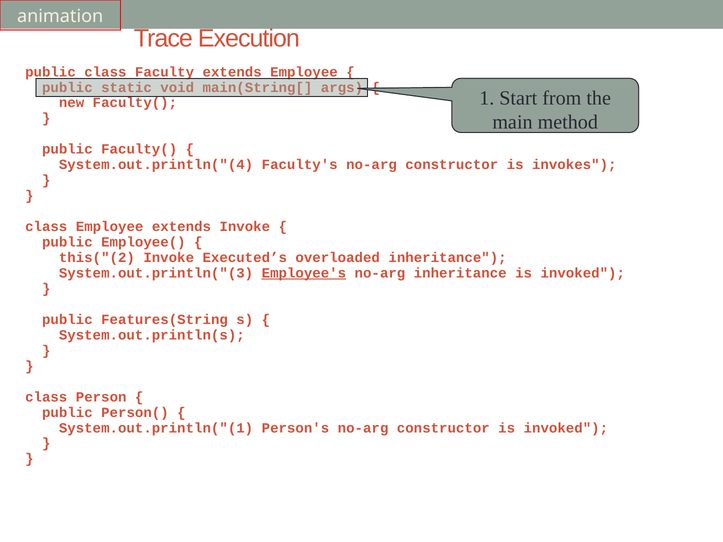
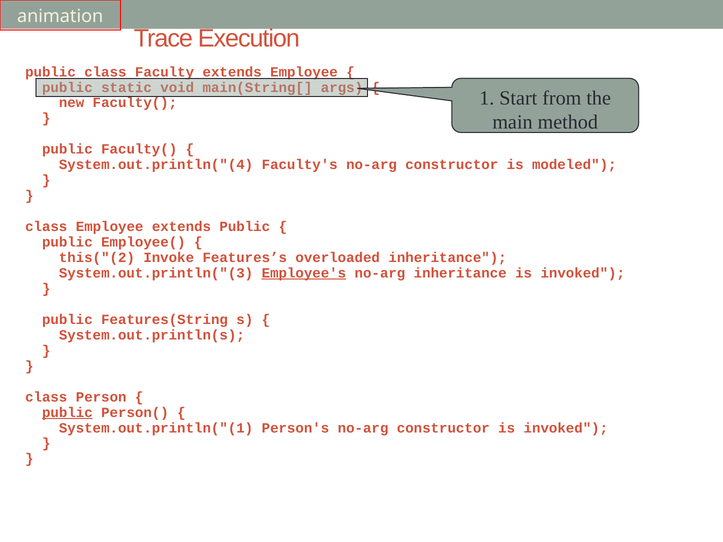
invokes: invokes -> modeled
extends Invoke: Invoke -> Public
Executed’s: Executed’s -> Features’s
public at (67, 413) underline: none -> present
